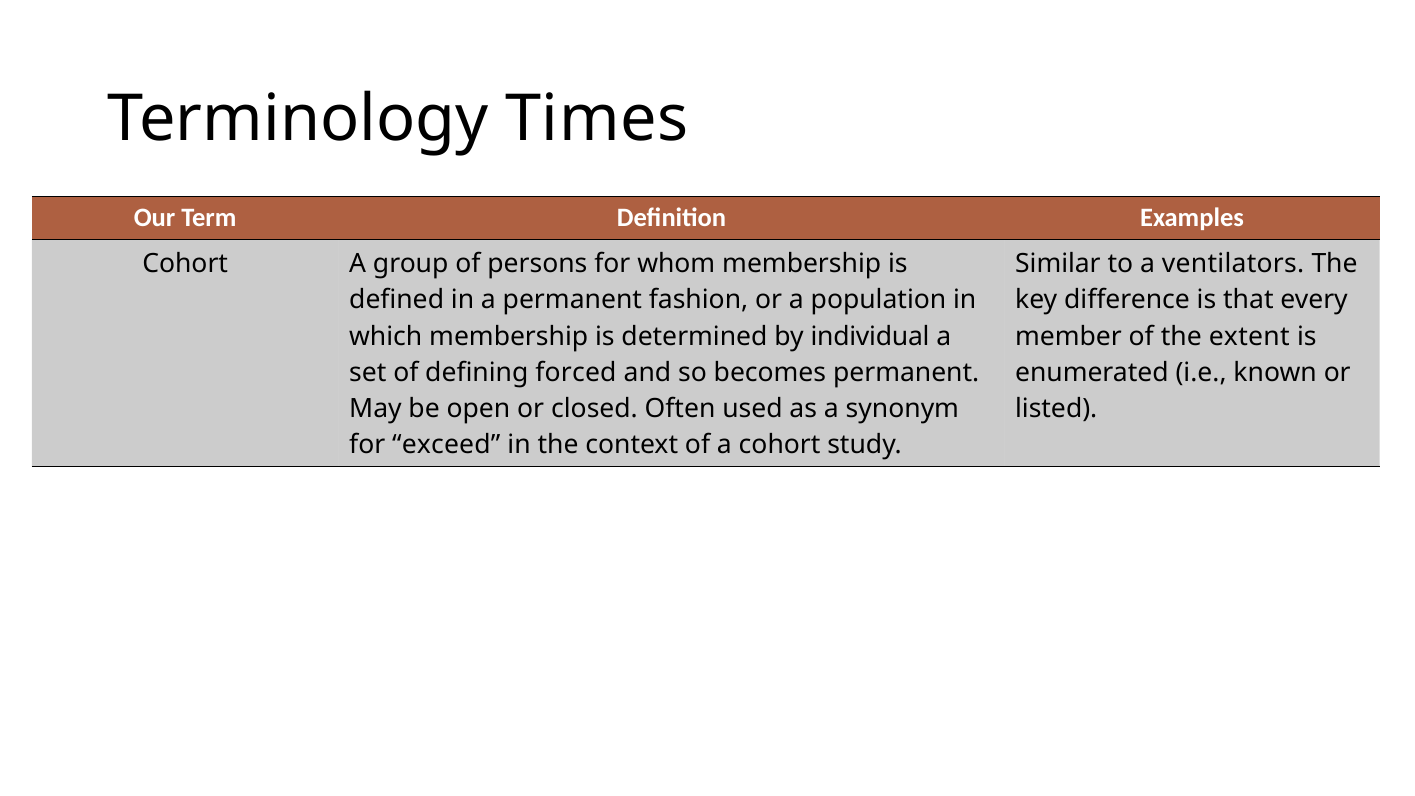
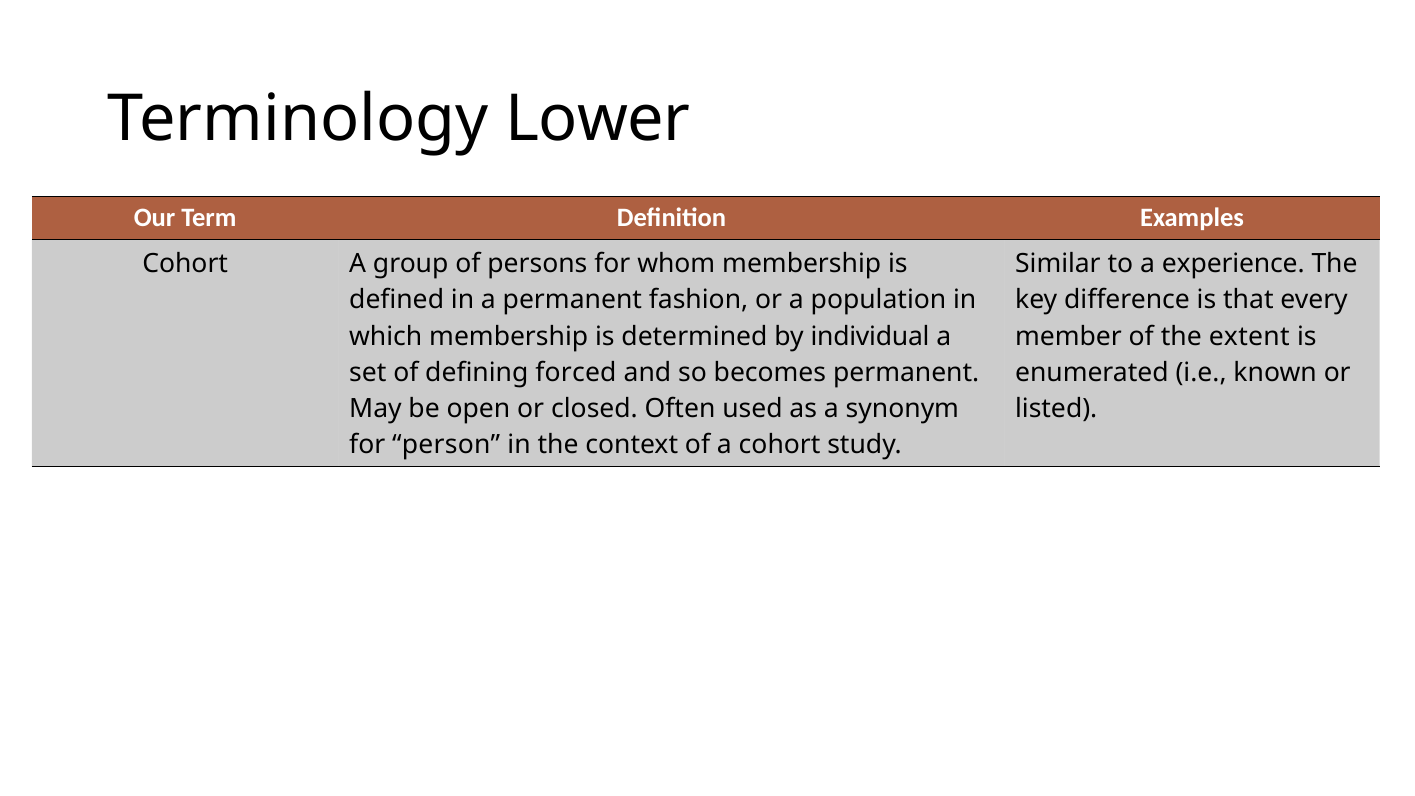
Times: Times -> Lower
ventilators: ventilators -> experience
exceed: exceed -> person
